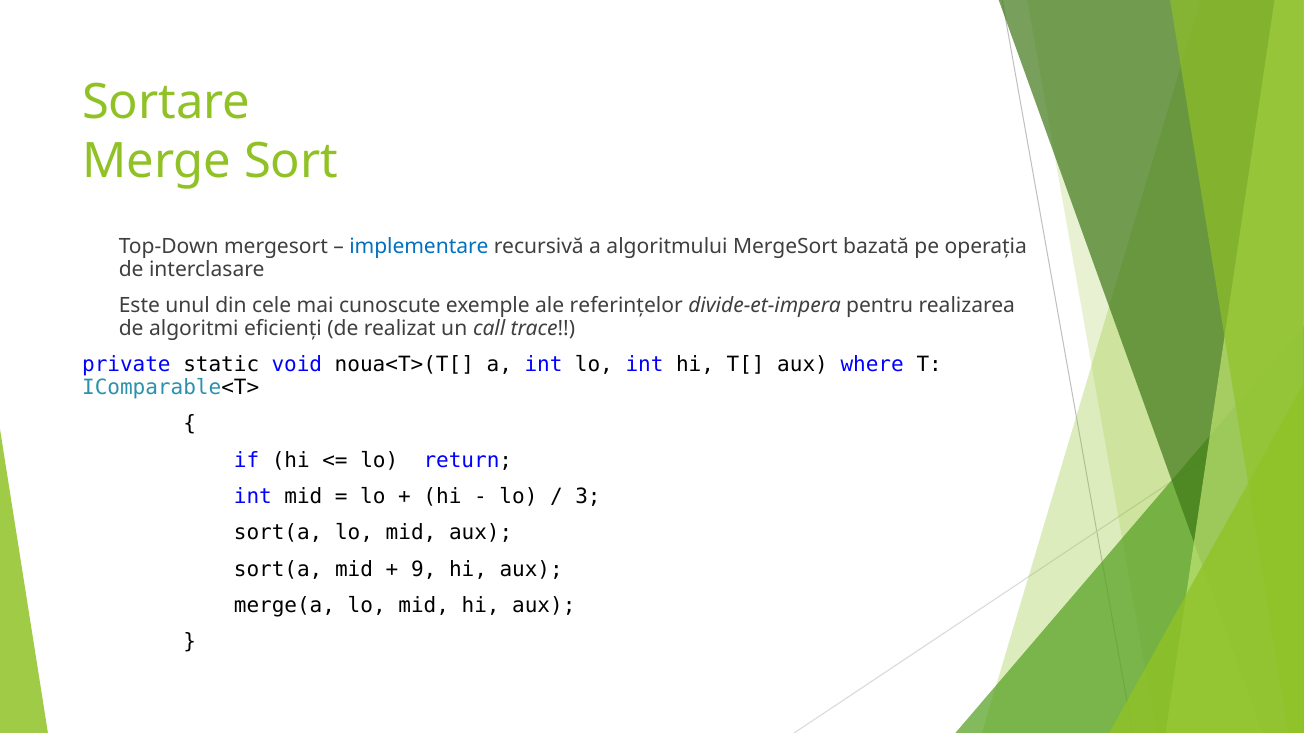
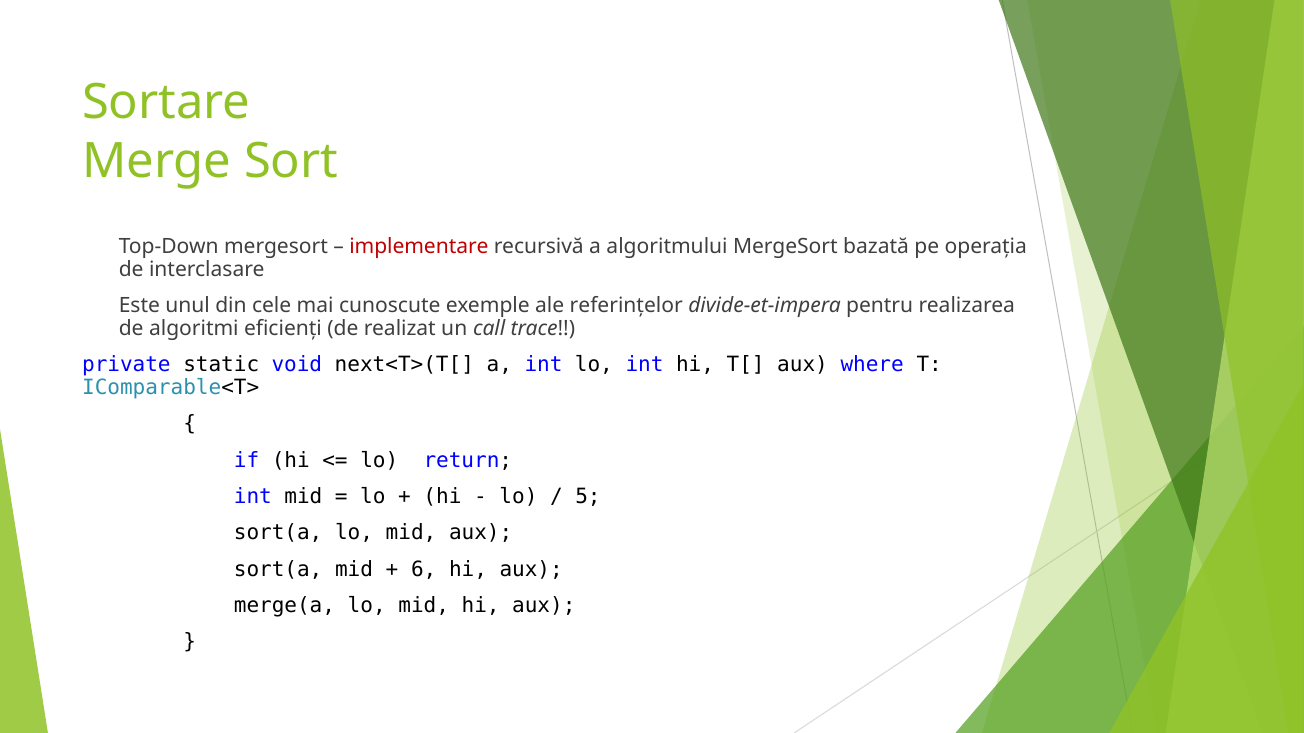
implementare colour: blue -> red
noua<T>(T[: noua<T>(T[ -> next<T>(T[
3: 3 -> 5
9: 9 -> 6
